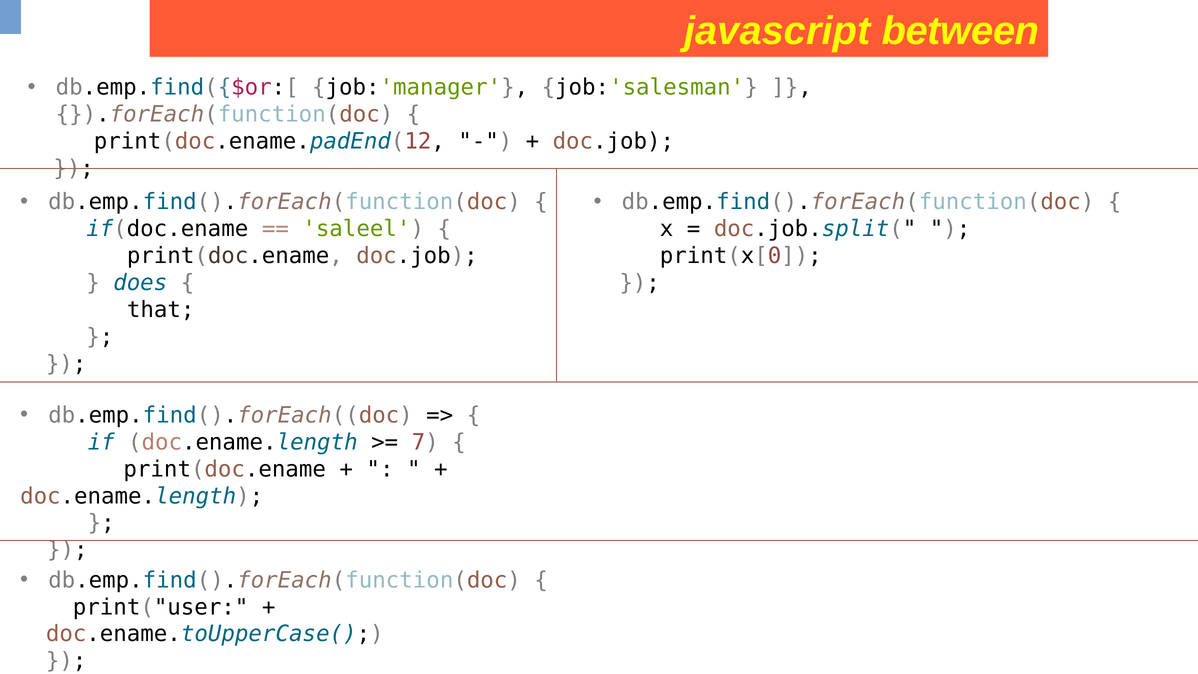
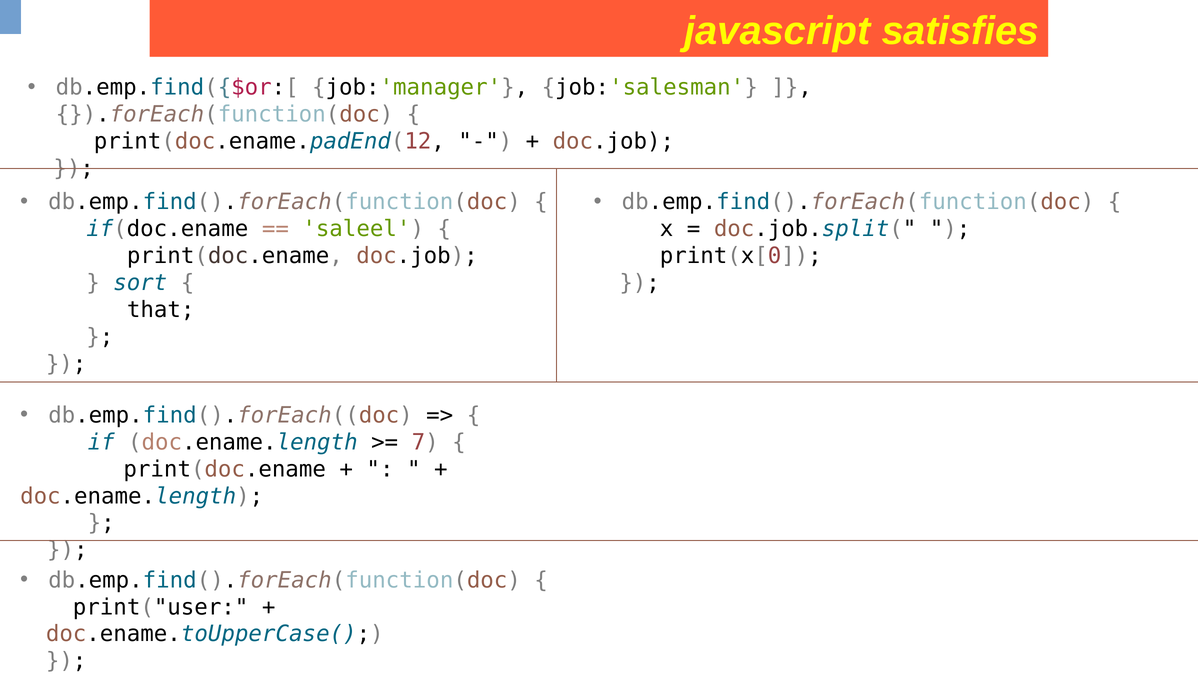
between: between -> satisfies
does: does -> sort
